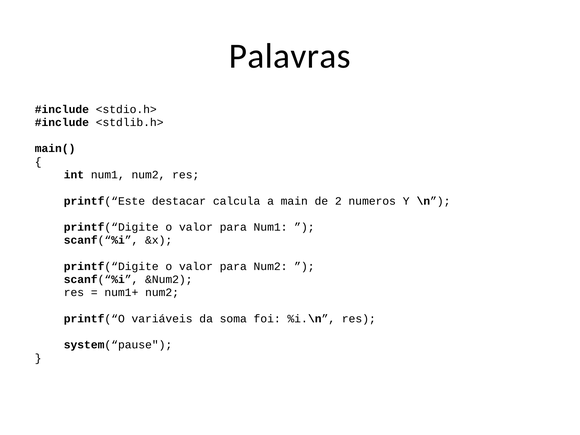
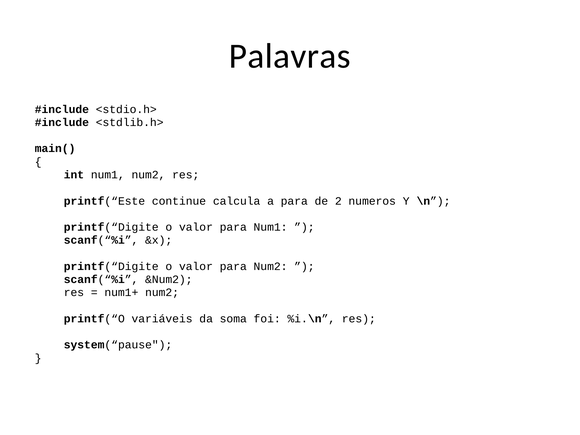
destacar: destacar -> continue
a main: main -> para
